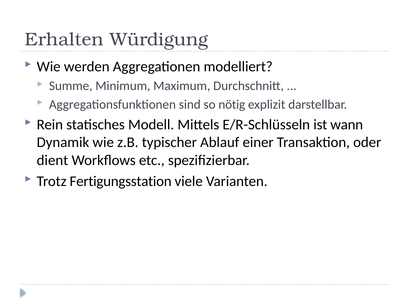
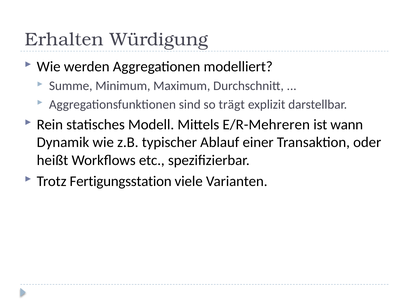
nötig: nötig -> trägt
E/R-Schlüsseln: E/R-Schlüsseln -> E/R-Mehreren
dient: dient -> heißt
